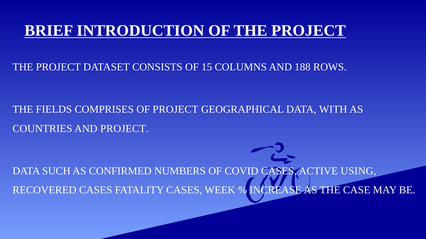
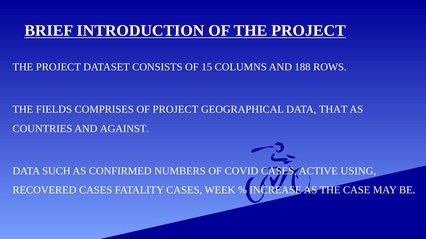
WITH: WITH -> THAT
AND PROJECT: PROJECT -> AGAINST
